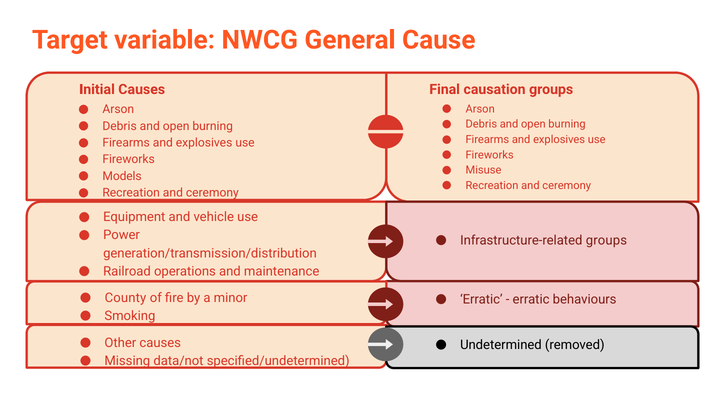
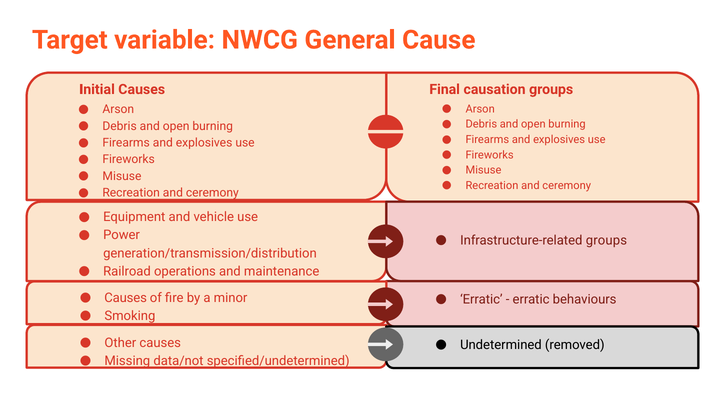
Models at (122, 176): Models -> Misuse
County at (125, 298): County -> Causes
